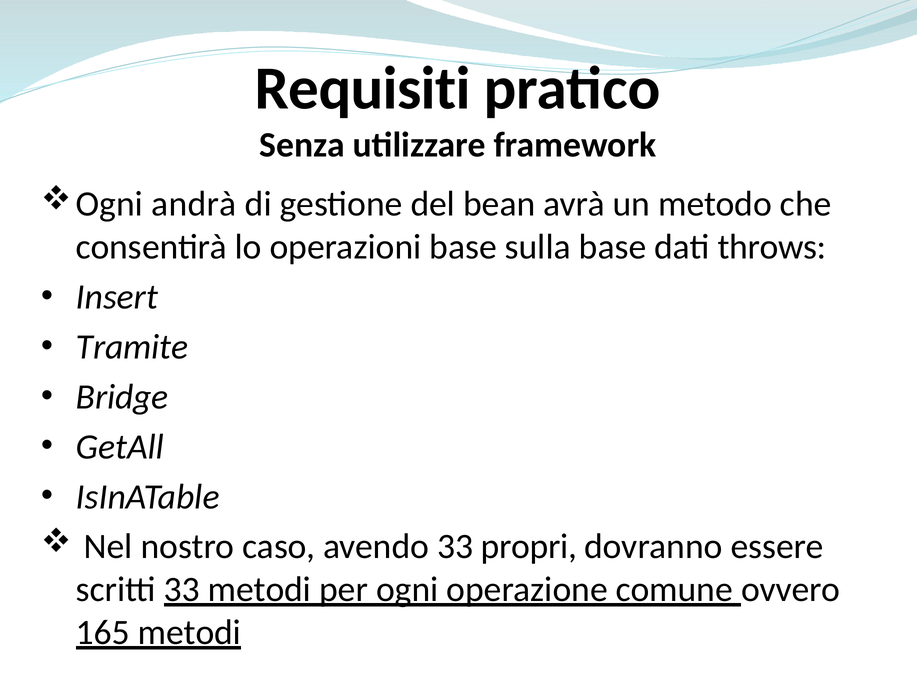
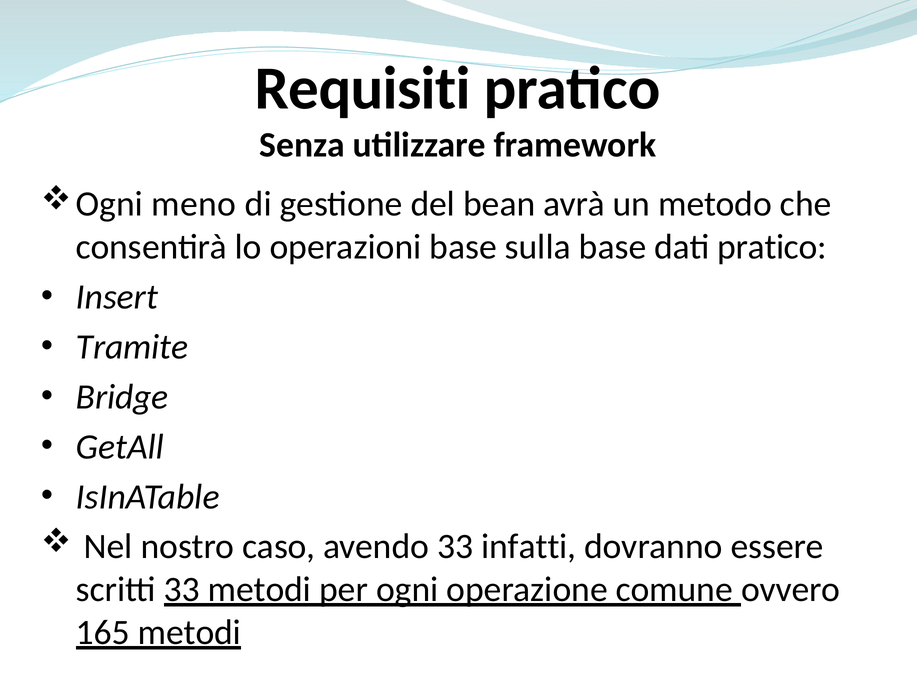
andrà: andrà -> meno
dati throws: throws -> pratico
propri: propri -> infatti
